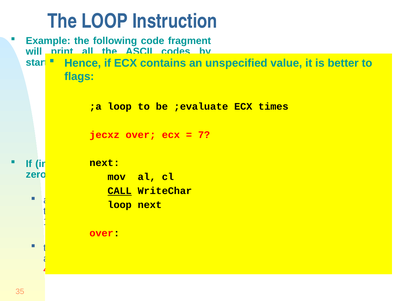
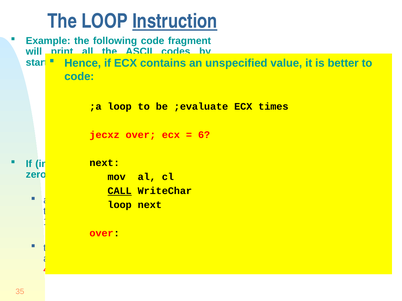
Instruction underline: none -> present
flags at (79, 77): flags -> code
7: 7 -> 6
